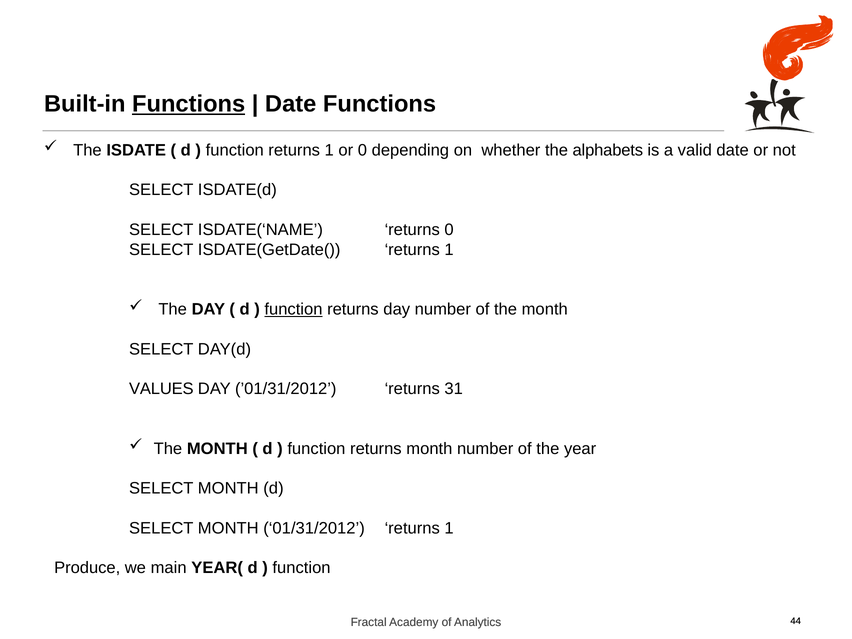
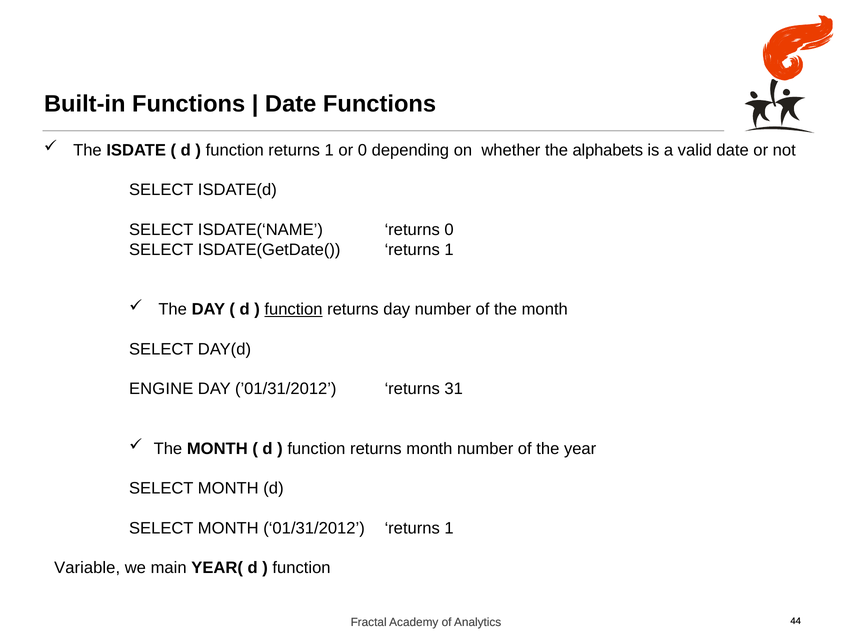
Functions at (189, 104) underline: present -> none
VALUES: VALUES -> ENGINE
Produce: Produce -> Variable
